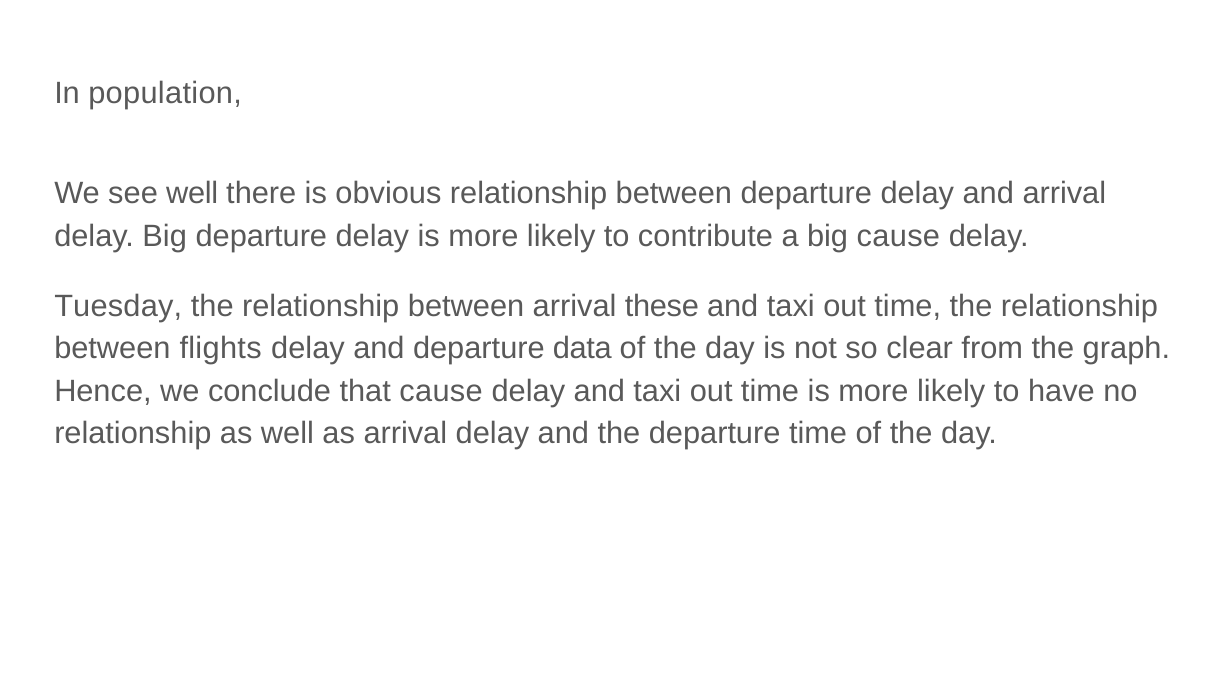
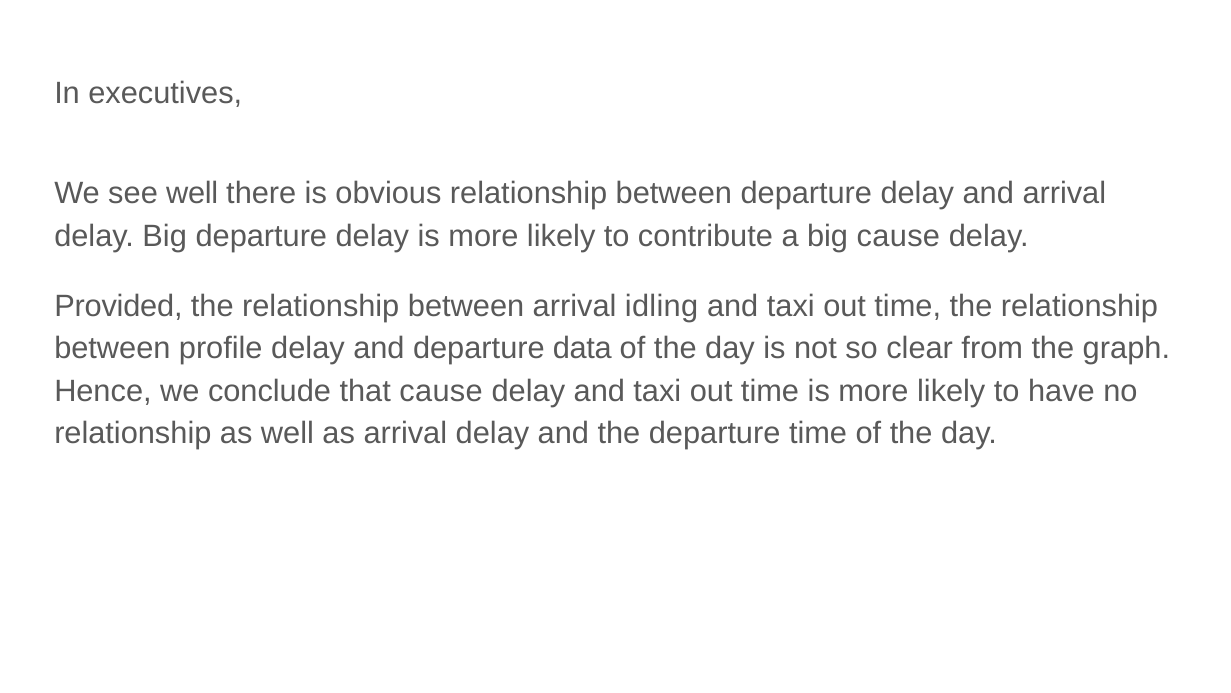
population: population -> executives
Tuesday: Tuesday -> Provided
these: these -> idling
flights: flights -> profile
